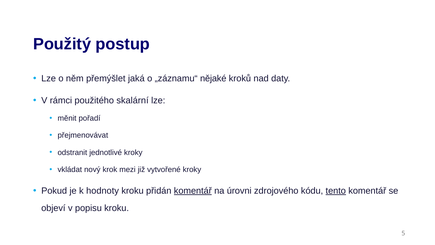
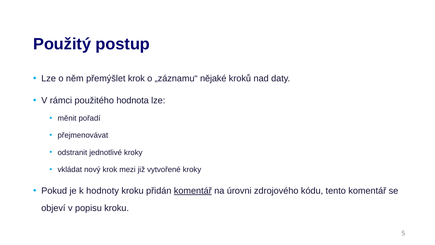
přemýšlet jaká: jaká -> krok
skalární: skalární -> hodnota
tento underline: present -> none
